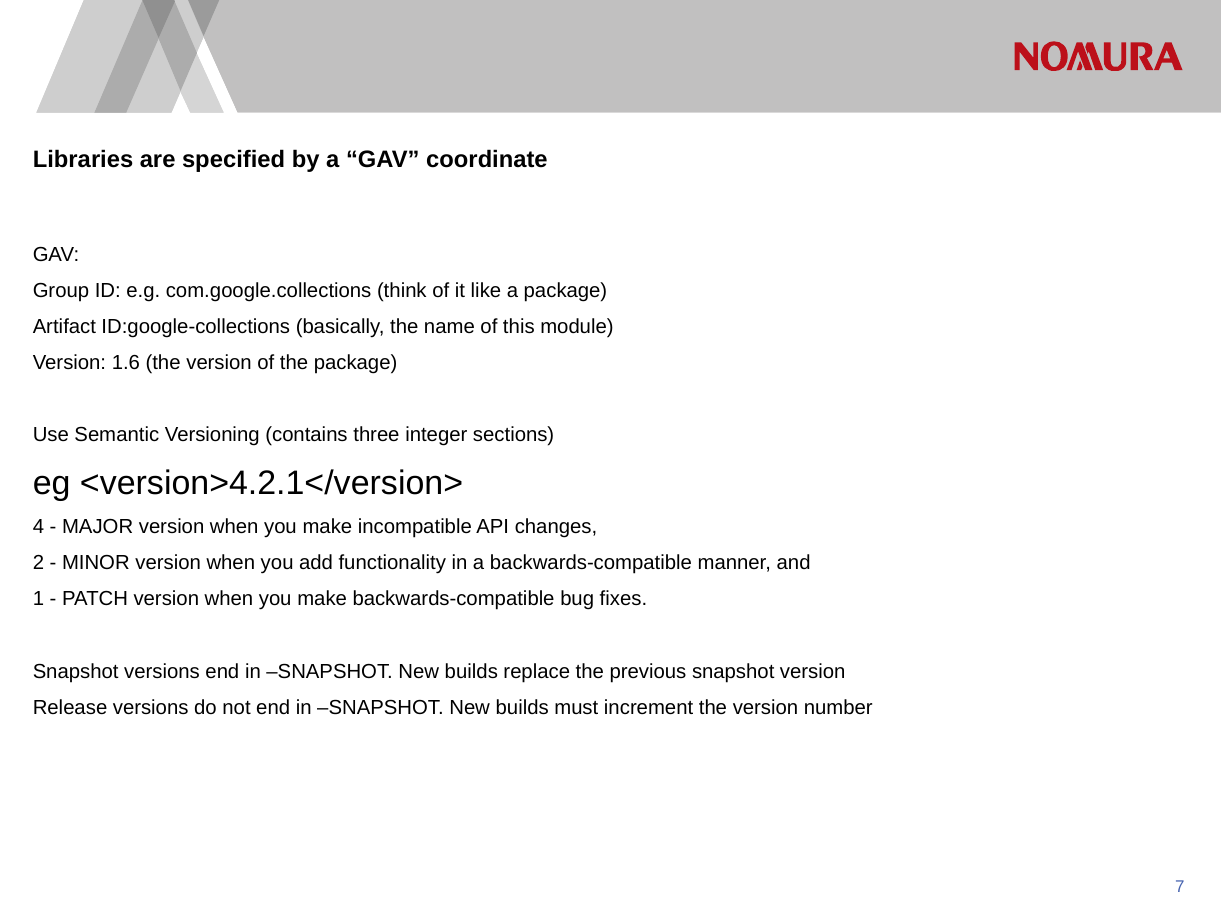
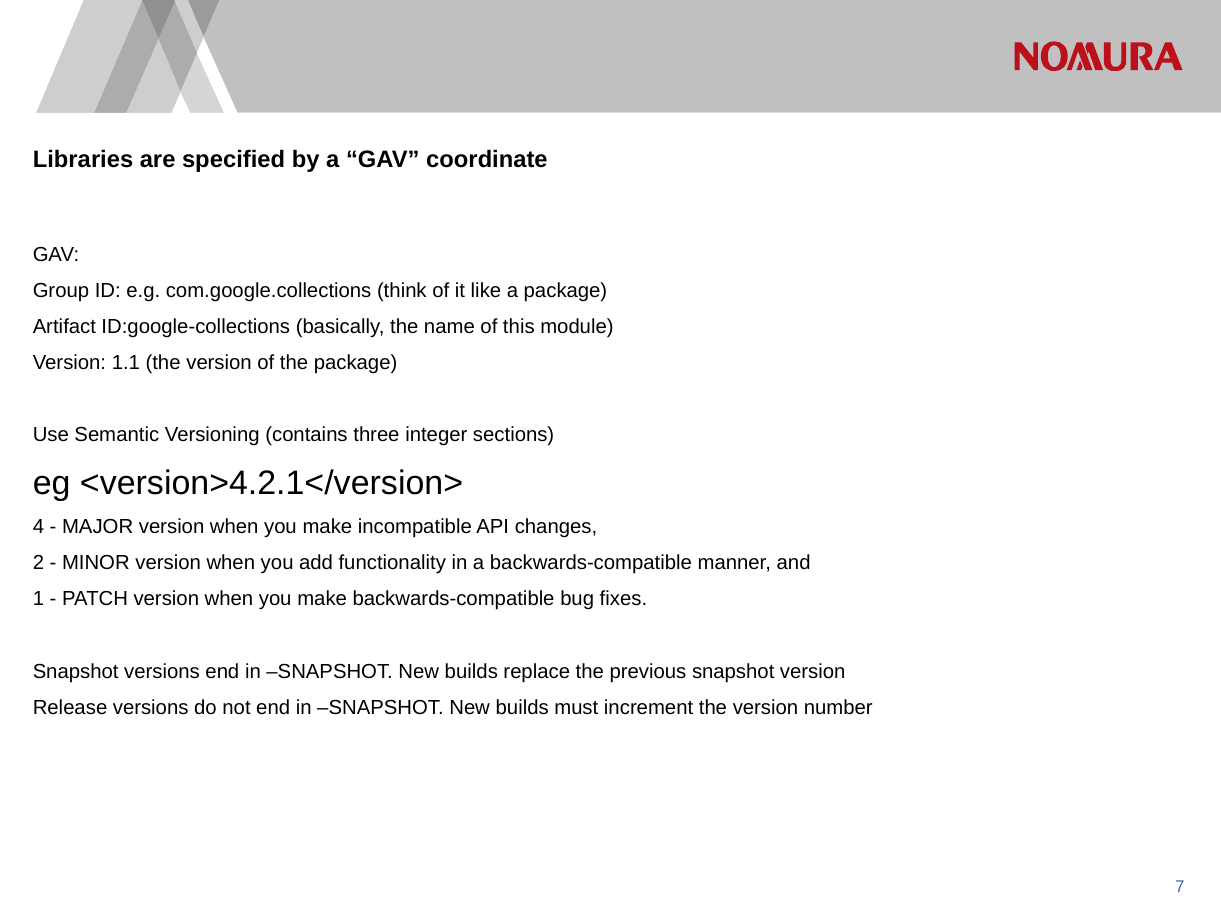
1.6: 1.6 -> 1.1
